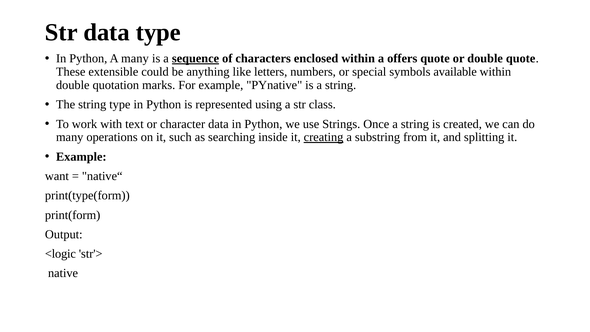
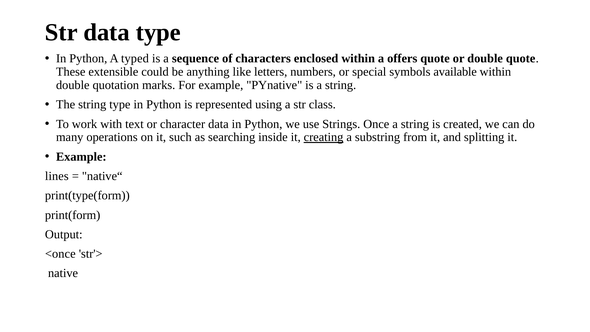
A many: many -> typed
sequence underline: present -> none
want: want -> lines
<logic: <logic -> <once
